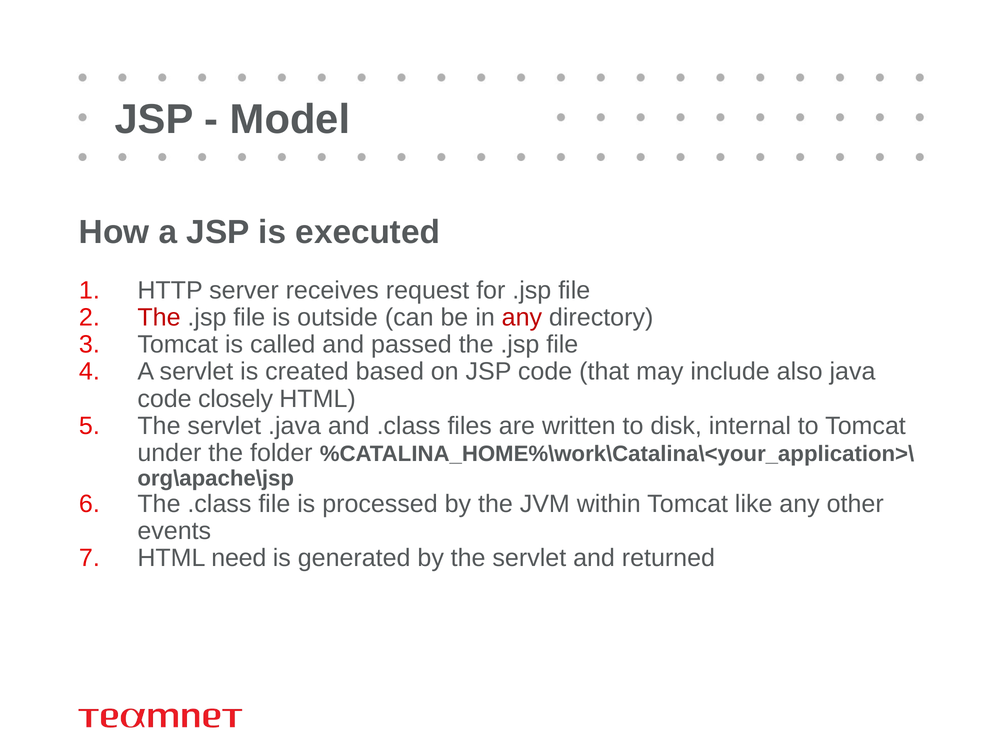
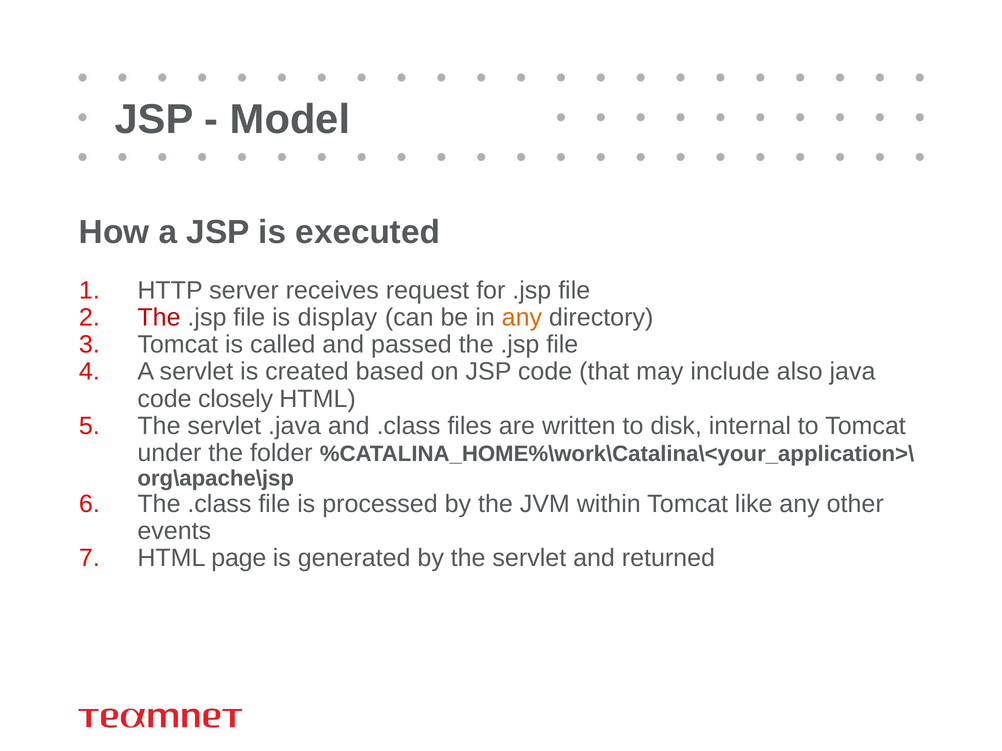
outside: outside -> display
any at (522, 318) colour: red -> orange
need: need -> page
